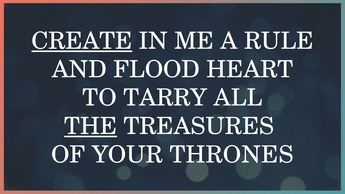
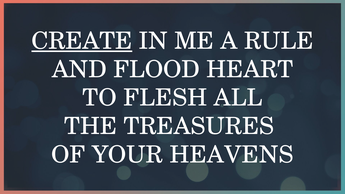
TARRY: TARRY -> FLESH
THE underline: present -> none
THRONES: THRONES -> HEAVENS
